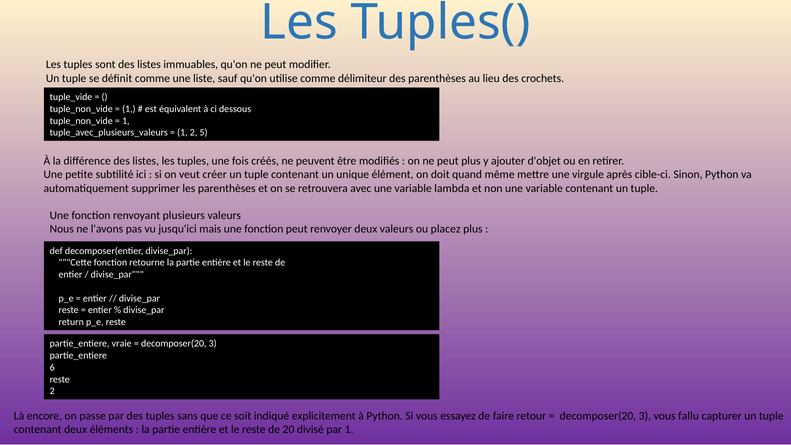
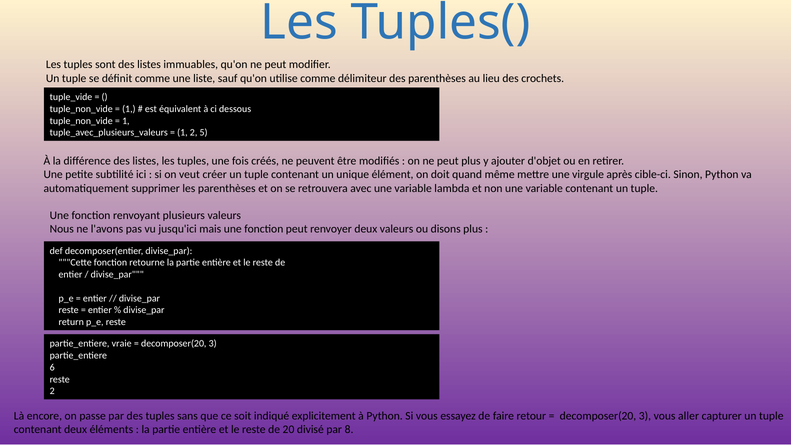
placez: placez -> disons
fallu: fallu -> aller
par 1: 1 -> 8
